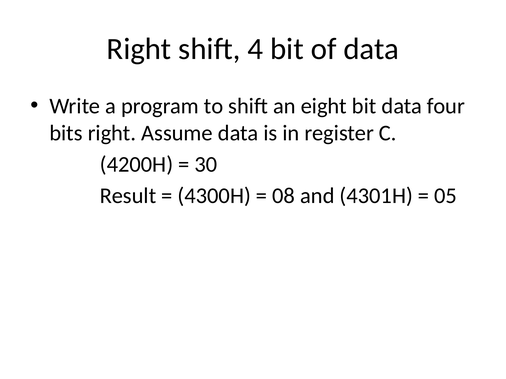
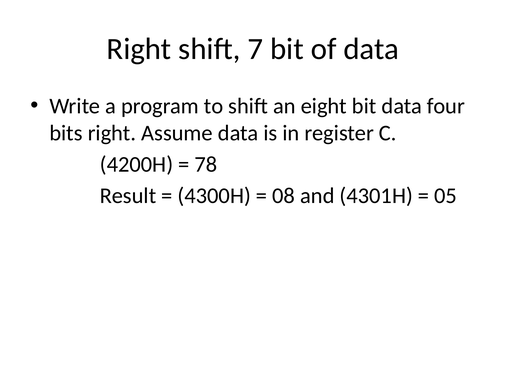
4: 4 -> 7
30: 30 -> 78
